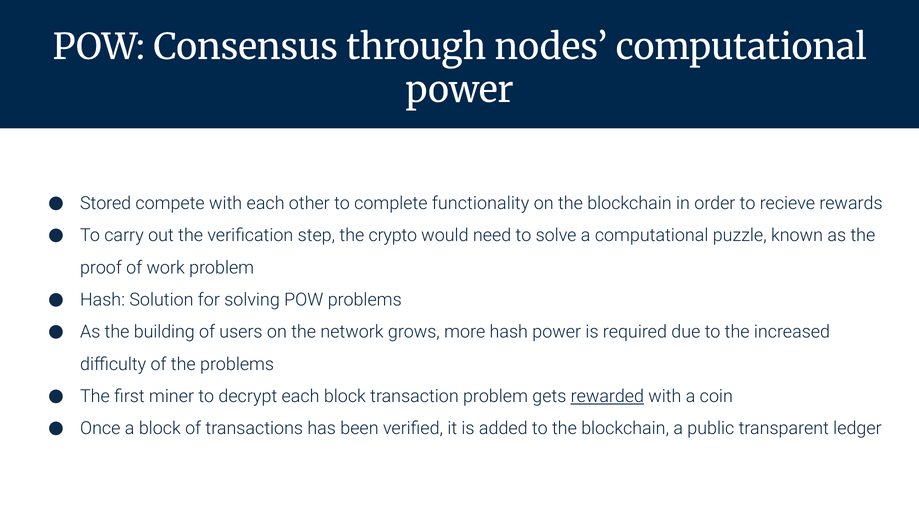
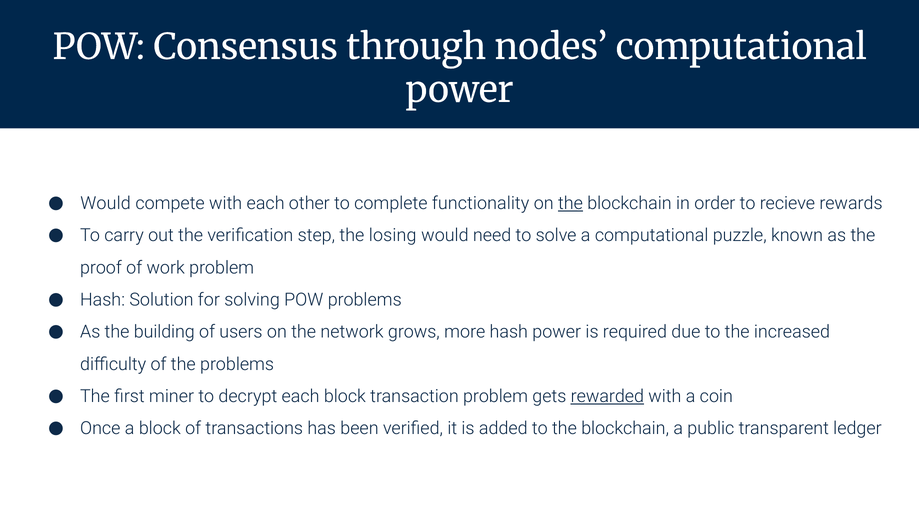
Stored at (106, 203): Stored -> Would
the at (570, 203) underline: none -> present
crypto: crypto -> losing
